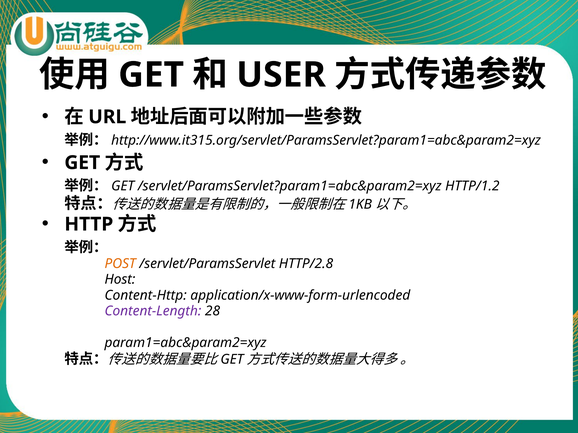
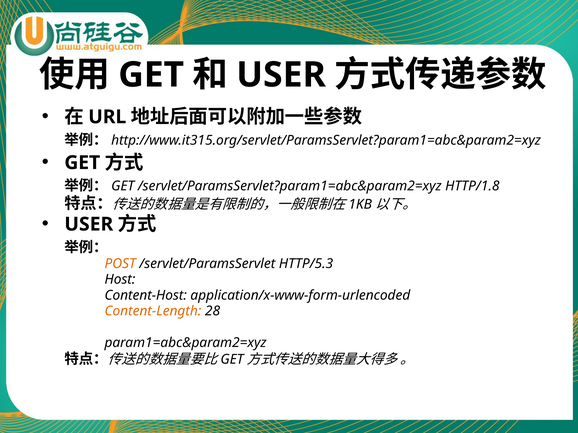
HTTP/1.2: HTTP/1.2 -> HTTP/1.8
HTTP at (89, 224): HTTP -> USER
HTTP/2.8: HTTP/2.8 -> HTTP/5.3
Content-Http: Content-Http -> Content-Host
Content-Length colour: purple -> orange
